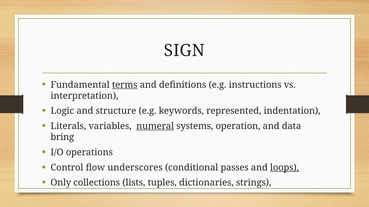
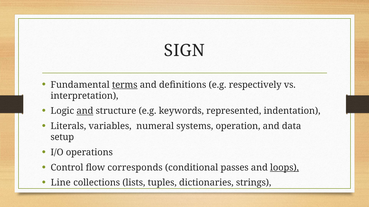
instructions: instructions -> respectively
and at (85, 111) underline: none -> present
numeral underline: present -> none
bring: bring -> setup
underscores: underscores -> corresponds
Only: Only -> Line
